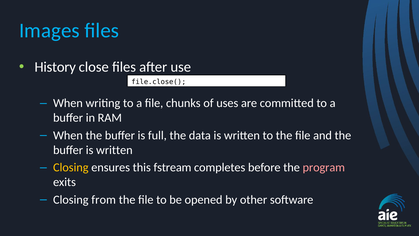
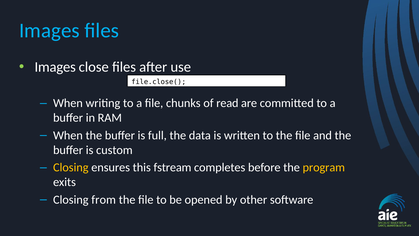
History at (55, 67): History -> Images
uses: uses -> read
buffer is written: written -> custom
program colour: pink -> yellow
